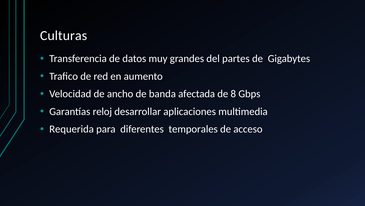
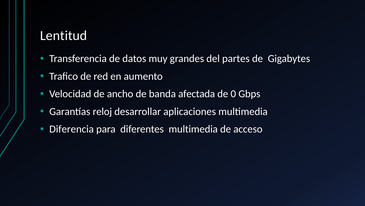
Culturas: Culturas -> Lentitud
8: 8 -> 0
Requerida: Requerida -> Diferencia
diferentes temporales: temporales -> multimedia
